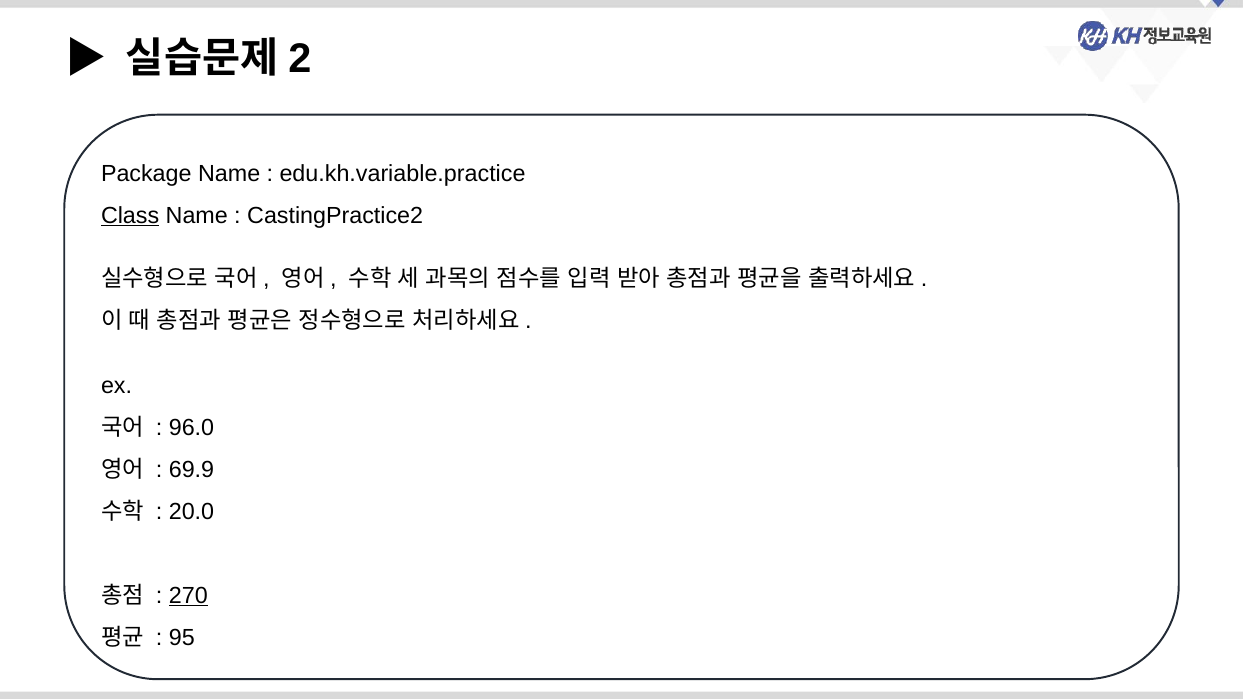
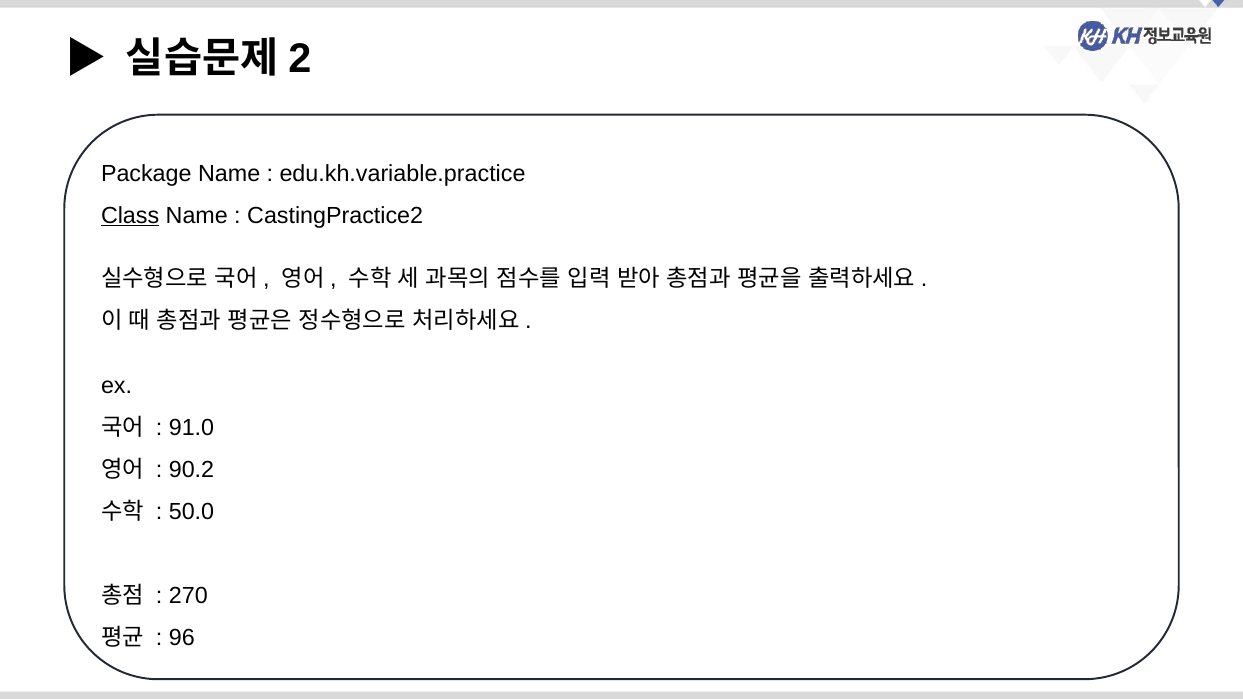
96.0: 96.0 -> 91.0
69.9: 69.9 -> 90.2
20.0: 20.0 -> 50.0
270 underline: present -> none
95: 95 -> 96
